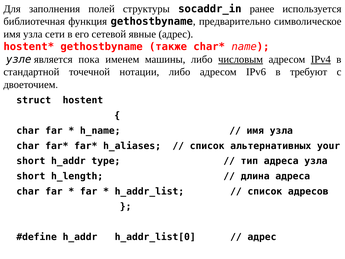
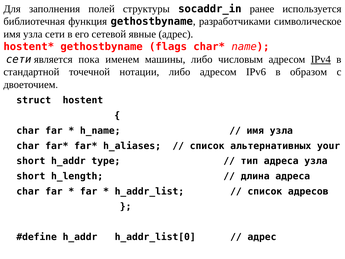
предварительно: предварительно -> разработчиками
также: также -> flags
узле at (19, 59): узле -> сети
числовым underline: present -> none
требуют: требуют -> образом
